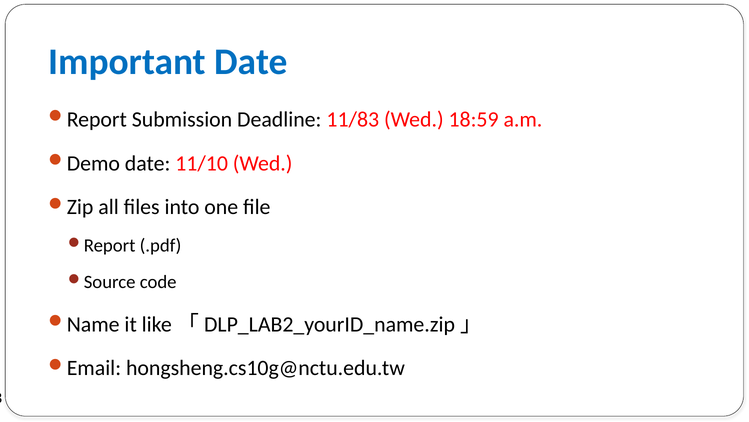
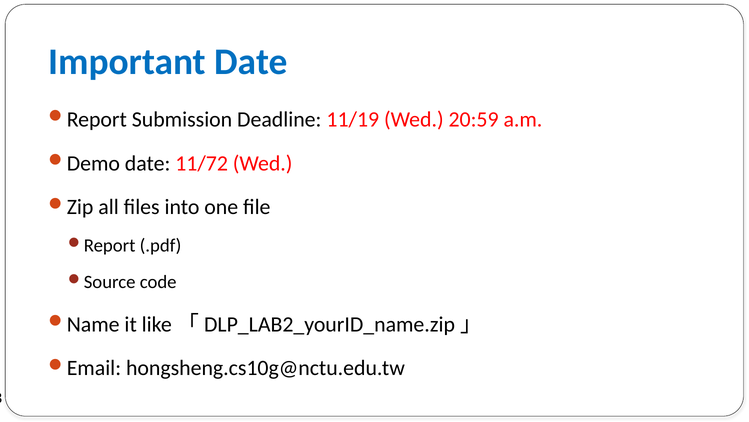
11/83: 11/83 -> 11/19
18:59: 18:59 -> 20:59
11/10: 11/10 -> 11/72
